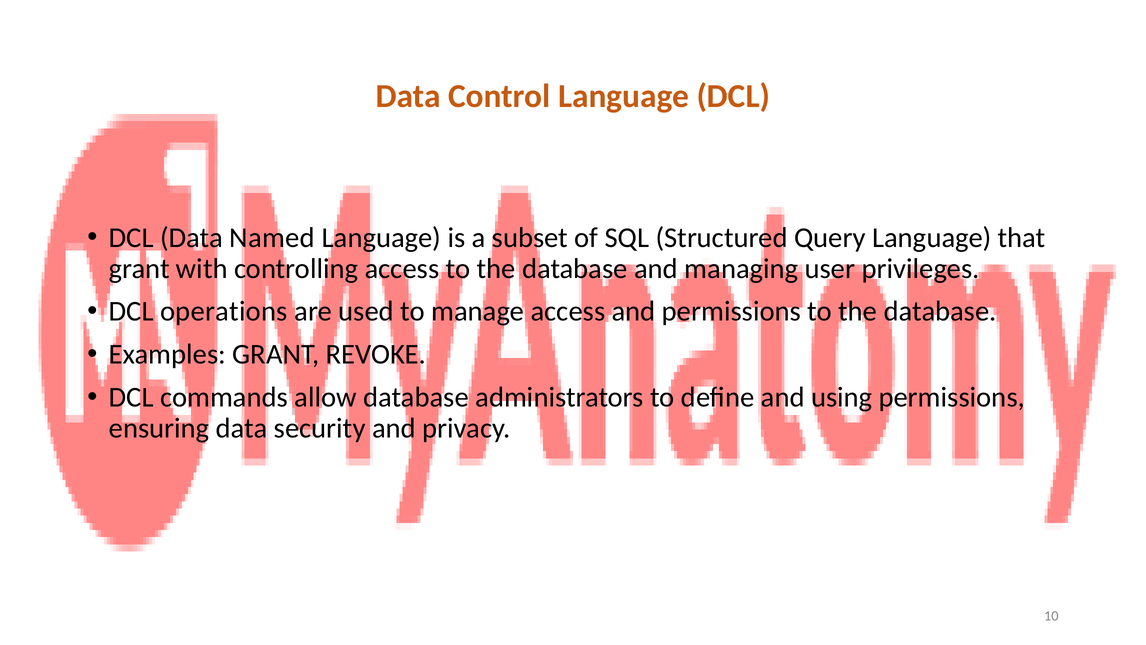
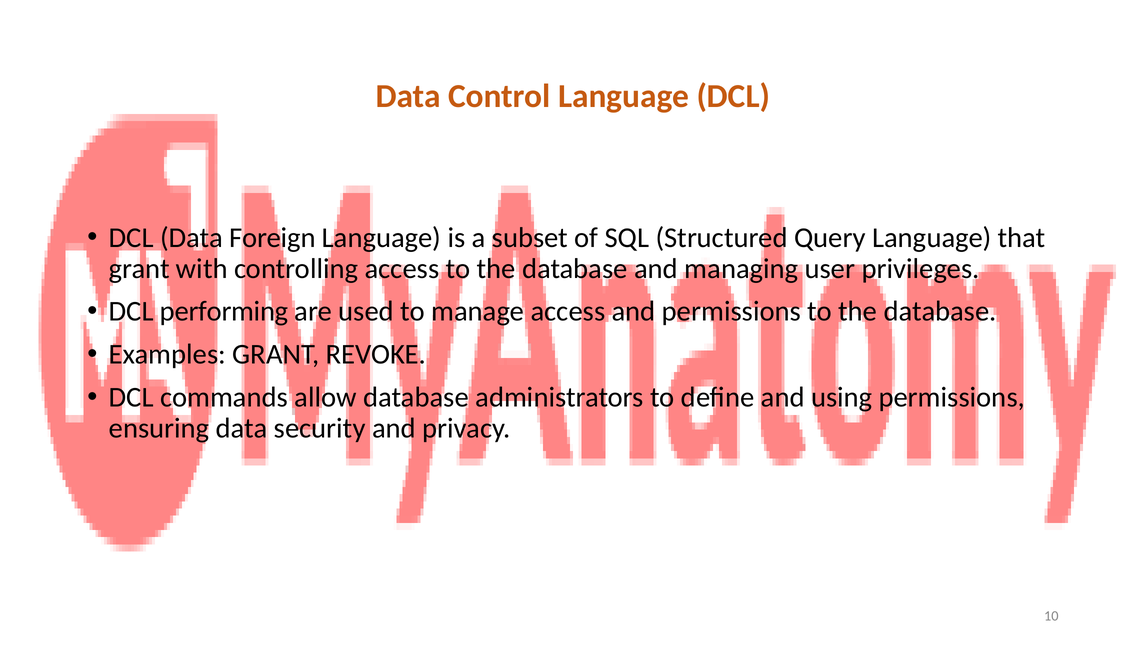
Named: Named -> Foreign
operations: operations -> performing
